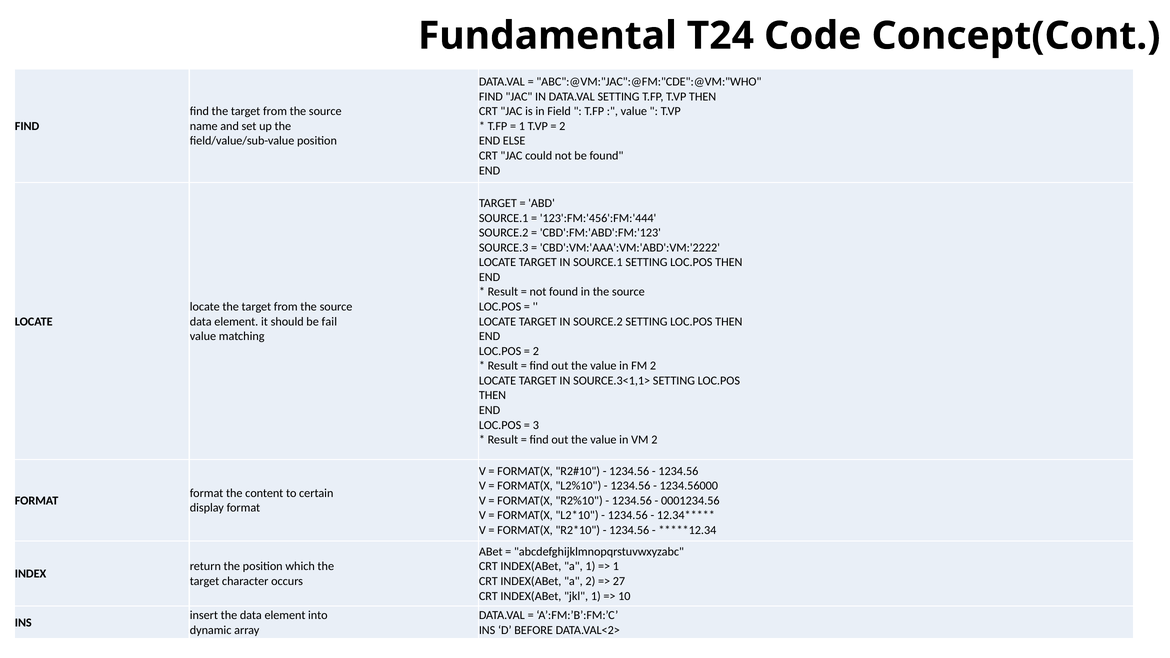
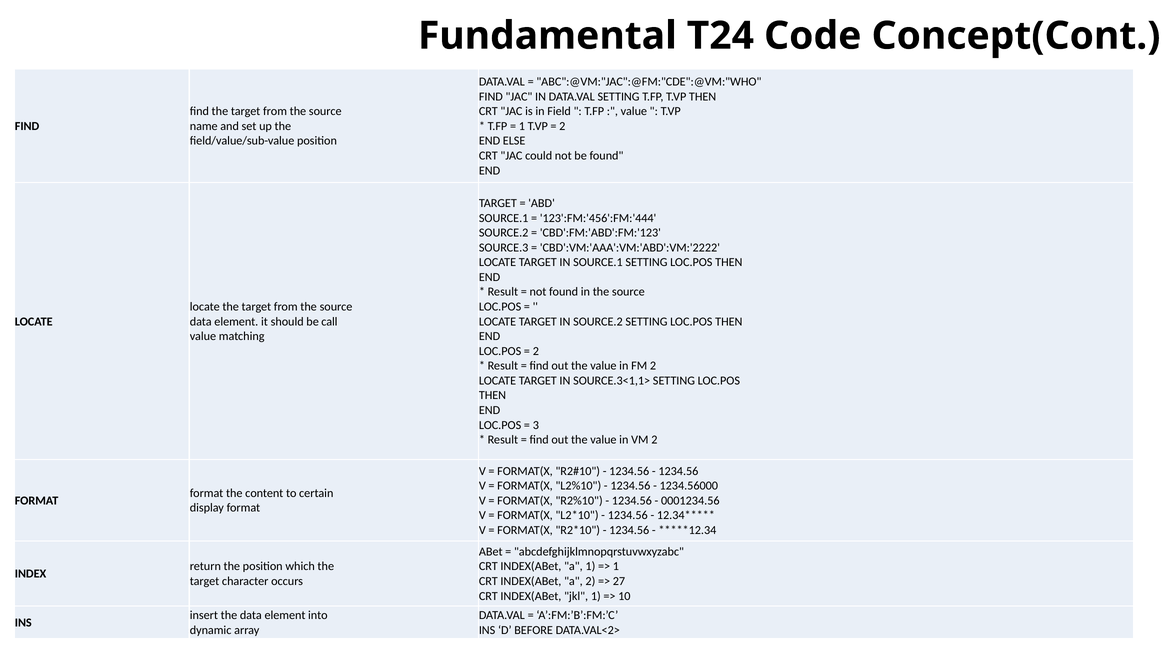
fail: fail -> call
